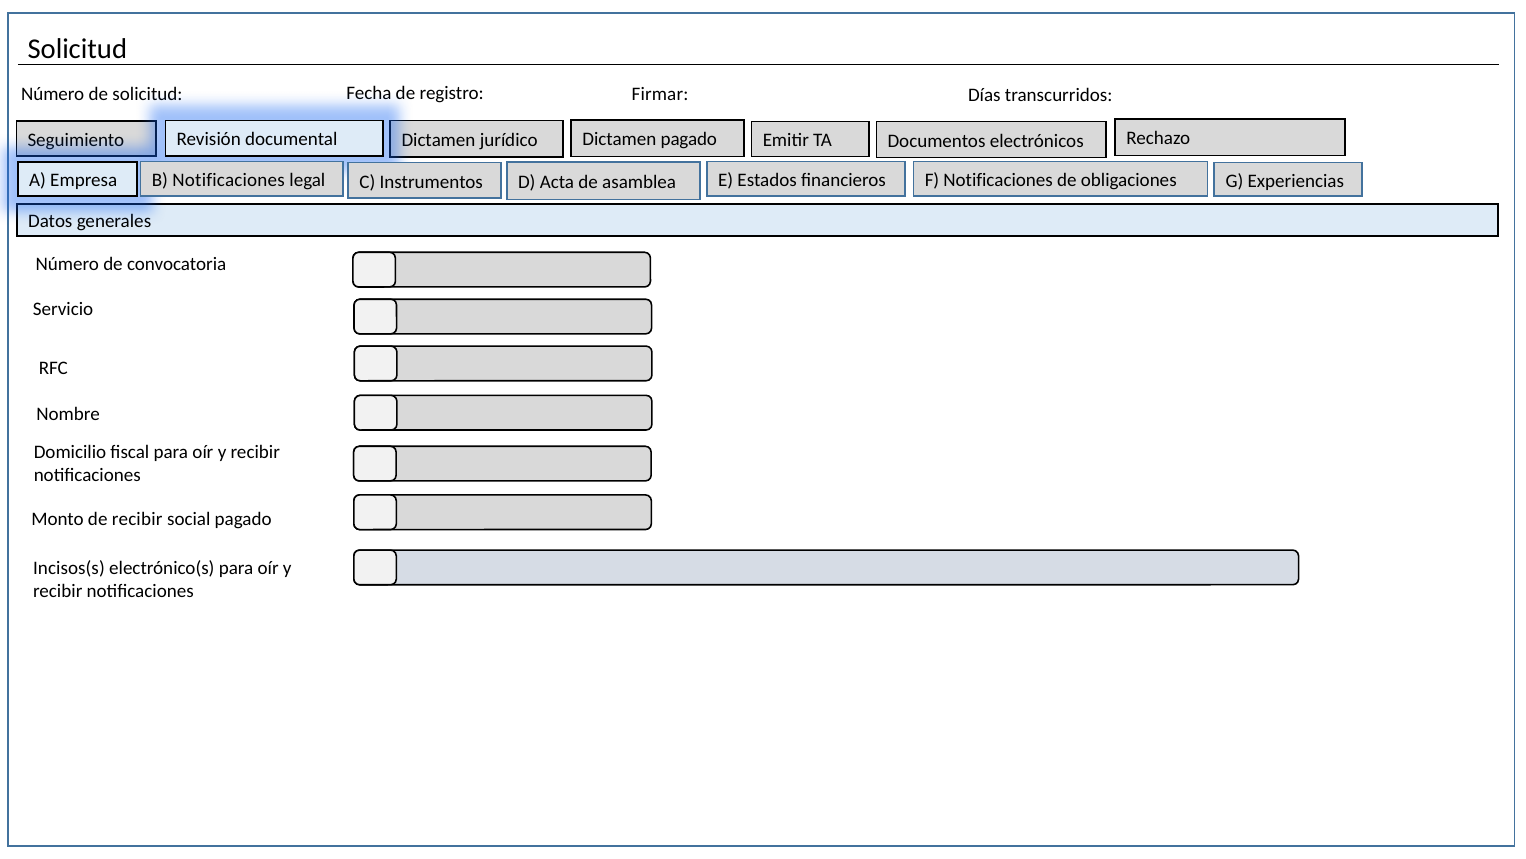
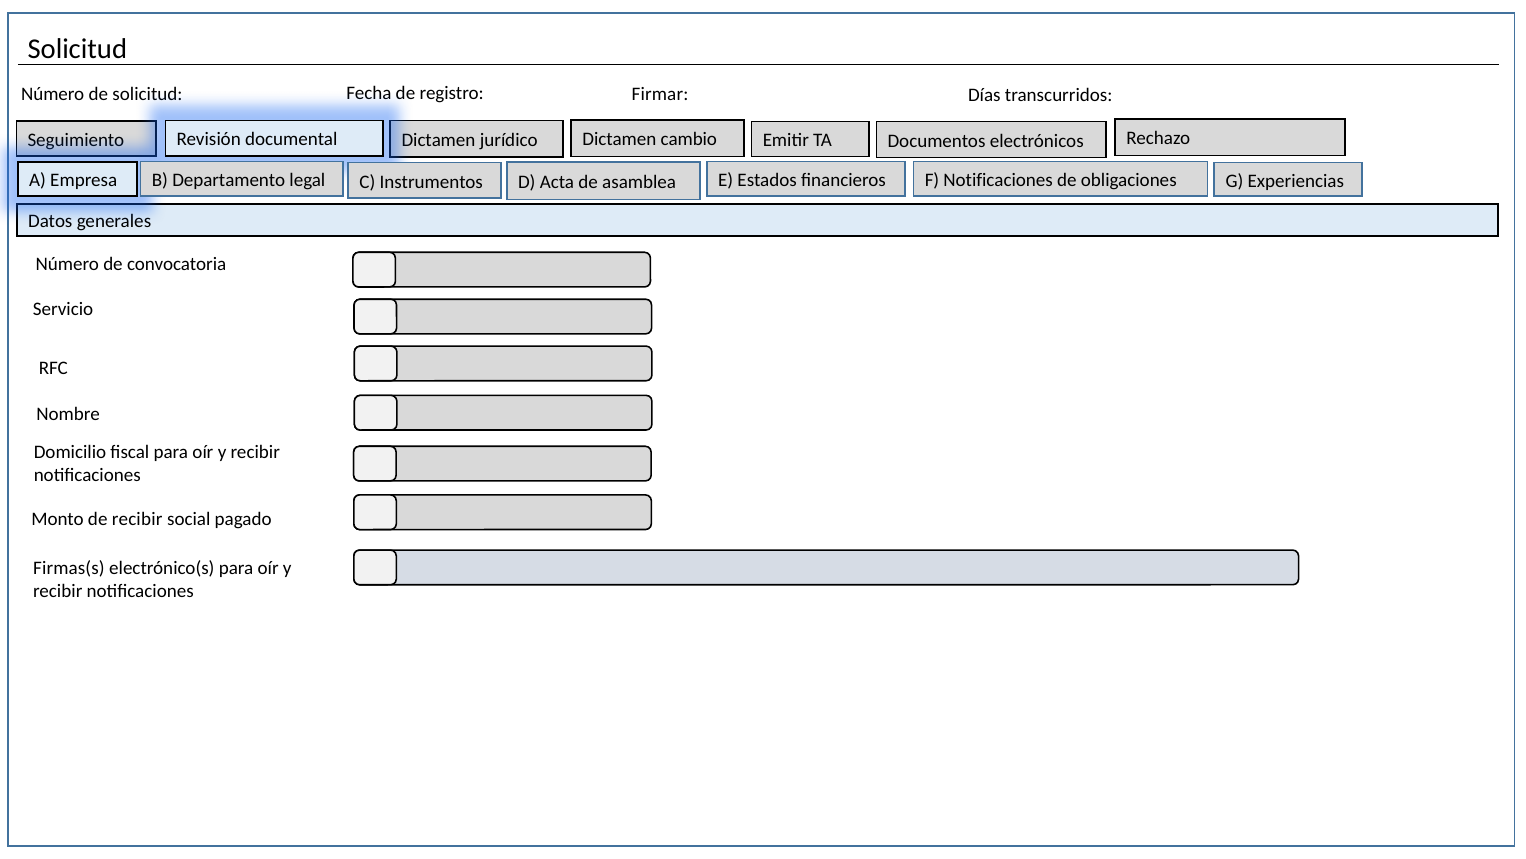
Dictamen pagado: pagado -> cambio
B Notificaciones: Notificaciones -> Departamento
Incisos(s: Incisos(s -> Firmas(s
